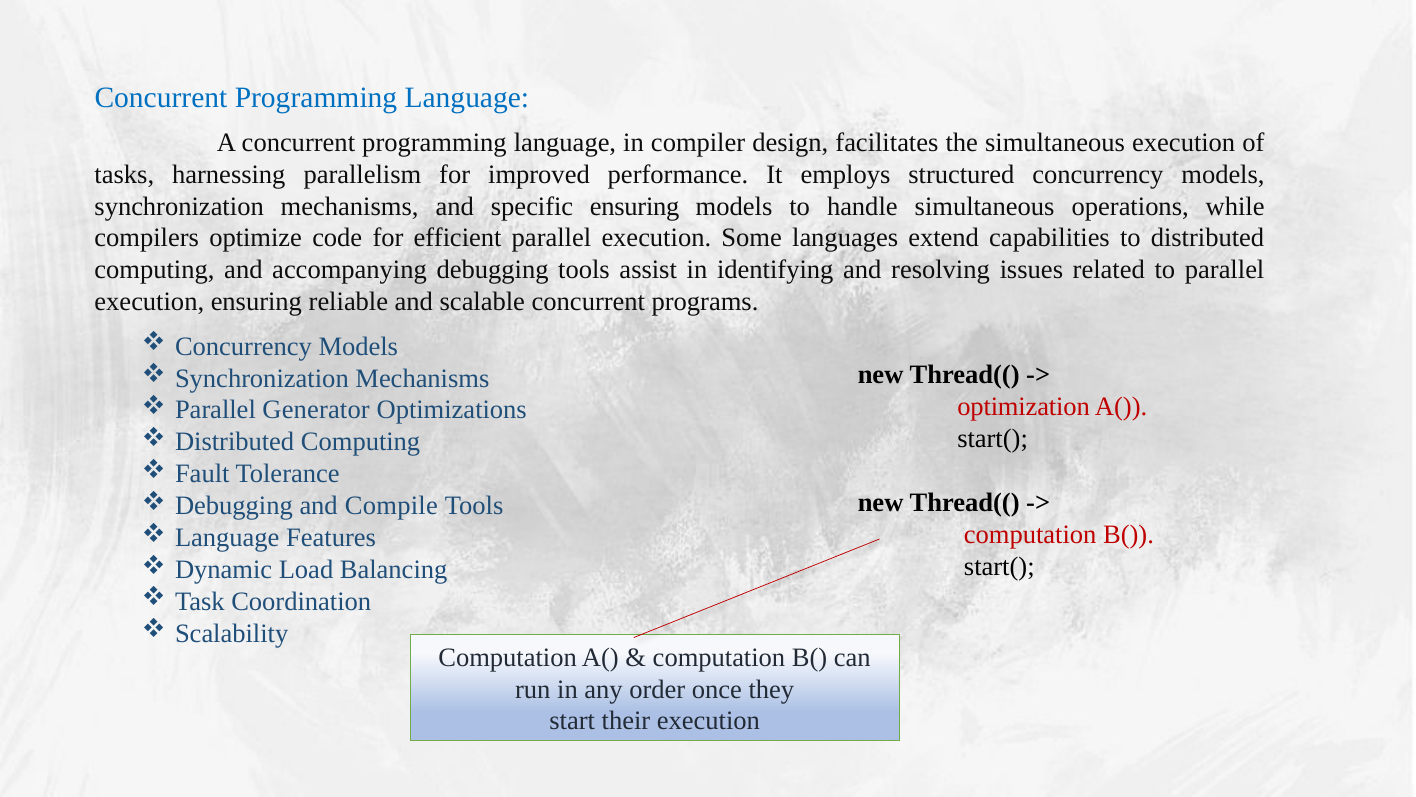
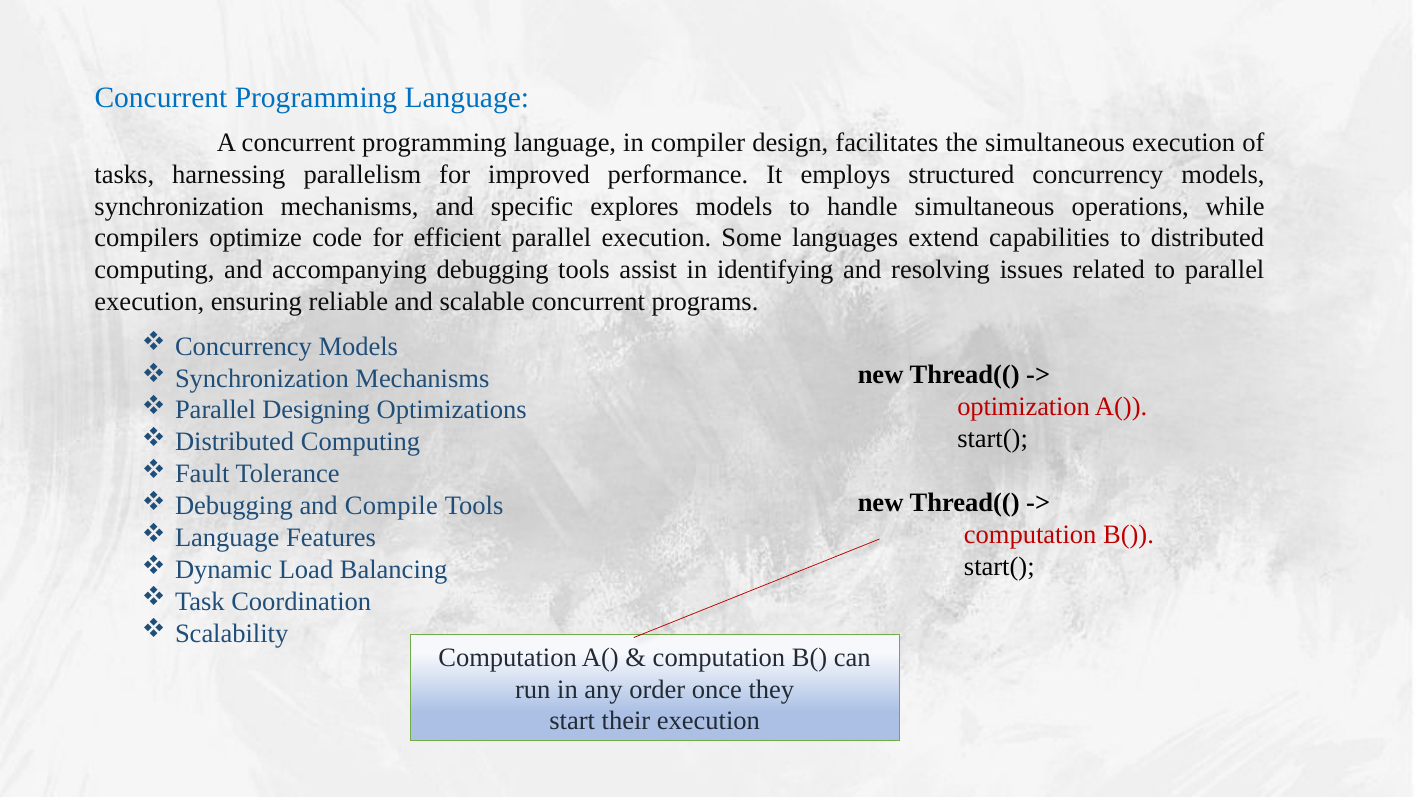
specific ensuring: ensuring -> explores
Generator: Generator -> Designing
